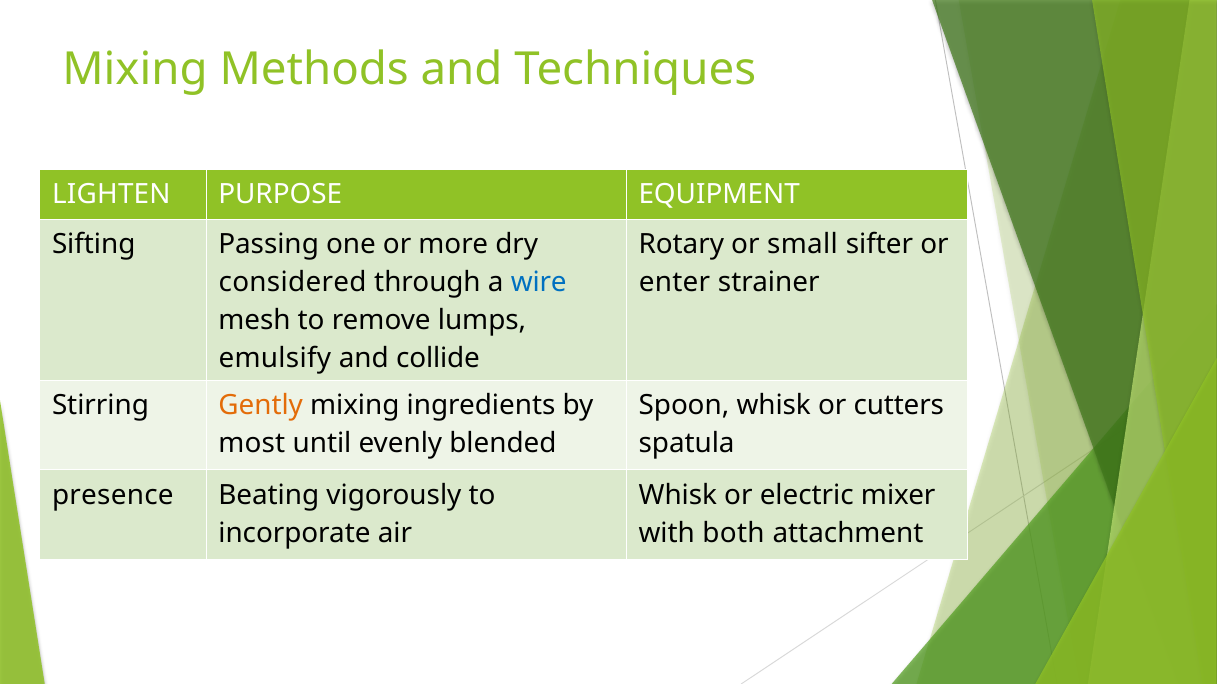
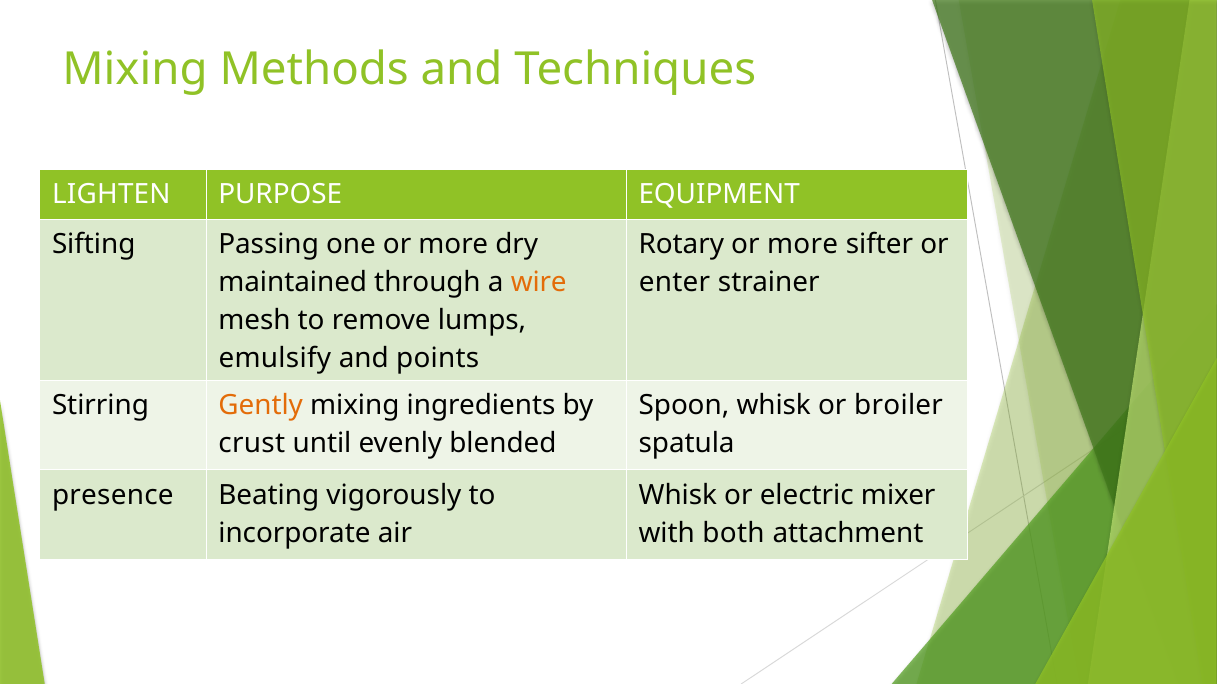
Rotary or small: small -> more
considered: considered -> maintained
wire colour: blue -> orange
collide: collide -> points
cutters: cutters -> broiler
most: most -> crust
